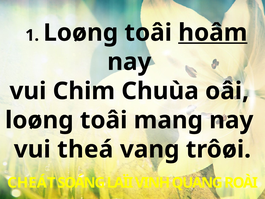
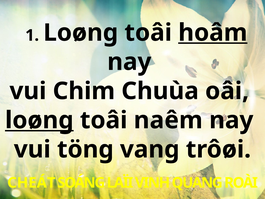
loøng at (39, 120) underline: none -> present
mang: mang -> naêm
theá: theá -> töng
